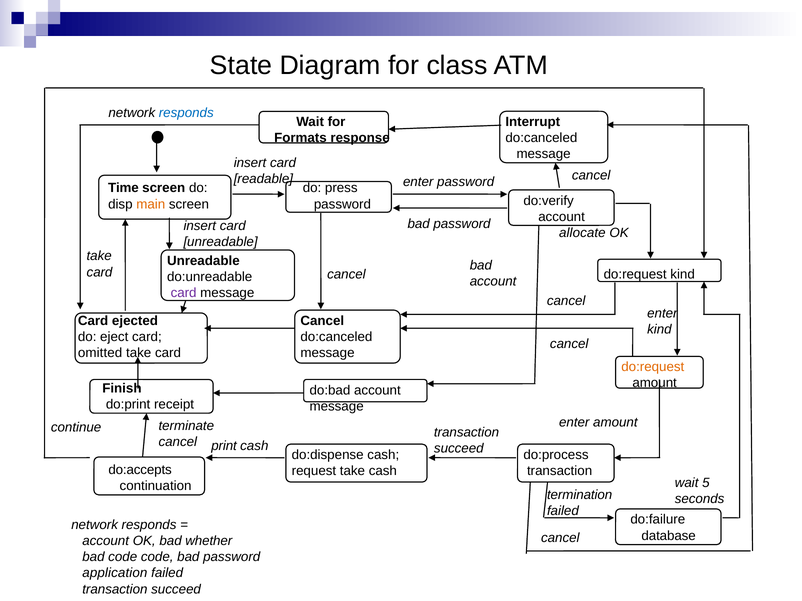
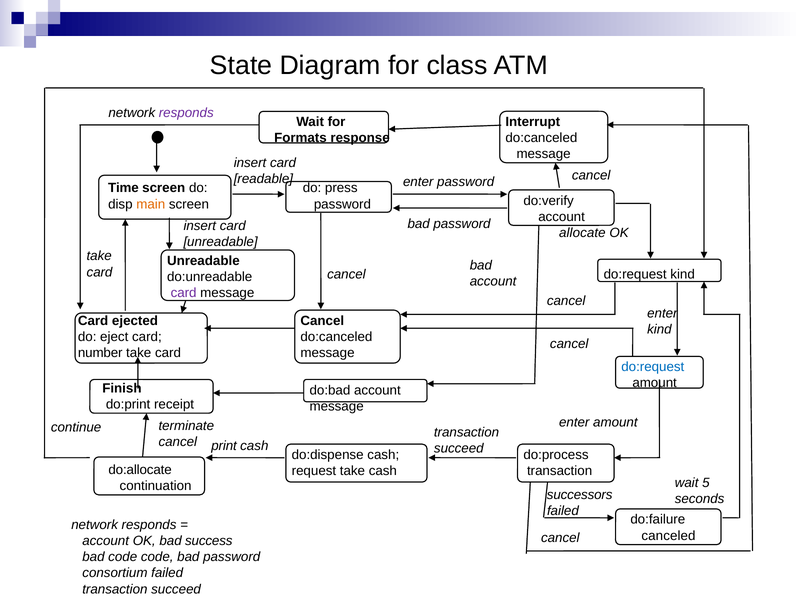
responds at (186, 113) colour: blue -> purple
omitted: omitted -> number
do:request at (653, 367) colour: orange -> blue
do:accepts: do:accepts -> do:allocate
termination: termination -> successors
database: database -> canceled
whether: whether -> success
application: application -> consortium
